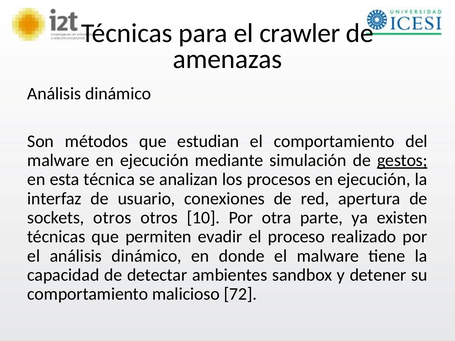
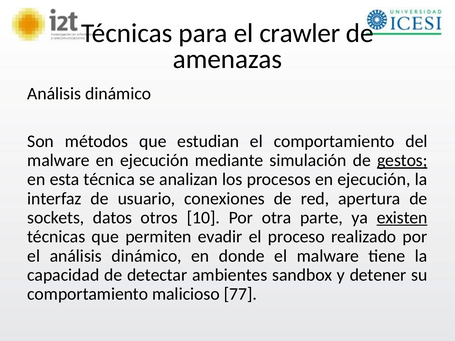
sockets otros: otros -> datos
existen underline: none -> present
72: 72 -> 77
